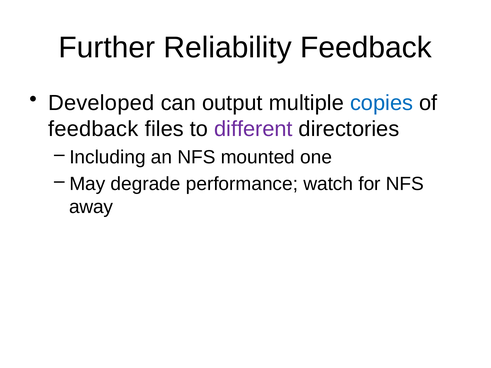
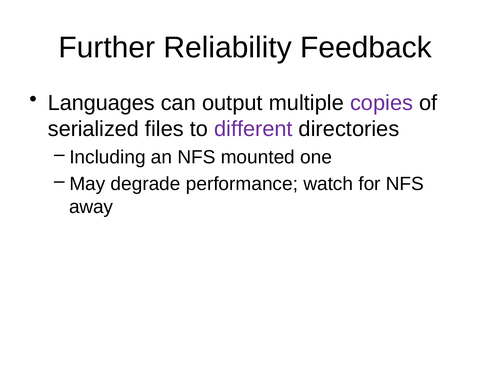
Developed: Developed -> Languages
copies colour: blue -> purple
feedback at (93, 129): feedback -> serialized
